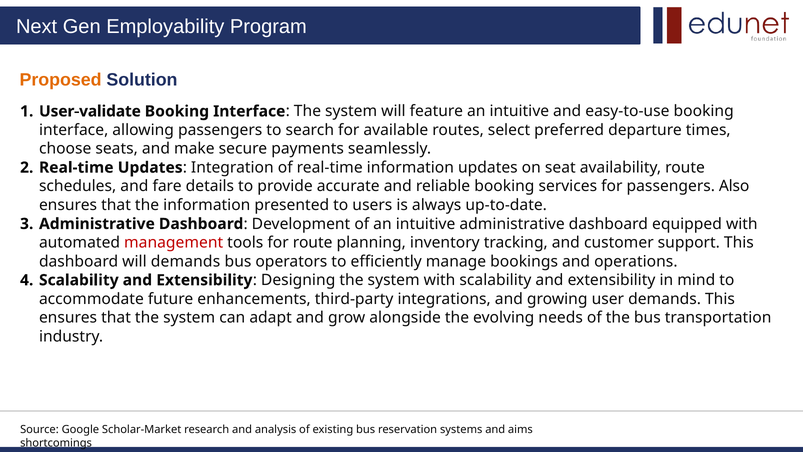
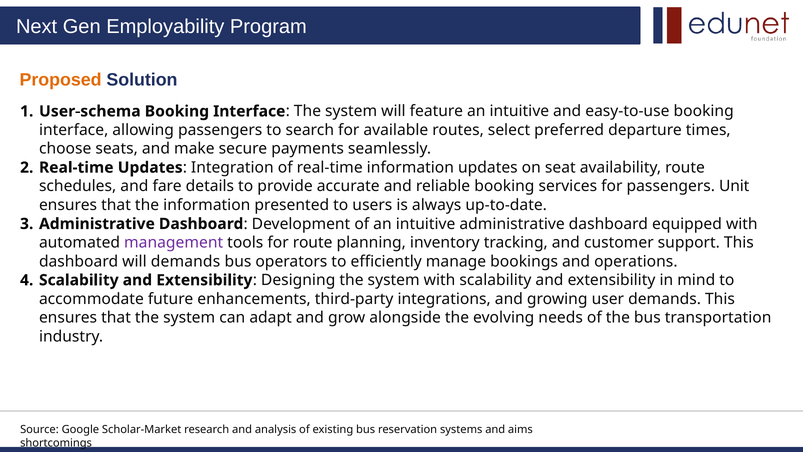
User-validate: User-validate -> User-schema
Also: Also -> Unit
management colour: red -> purple
